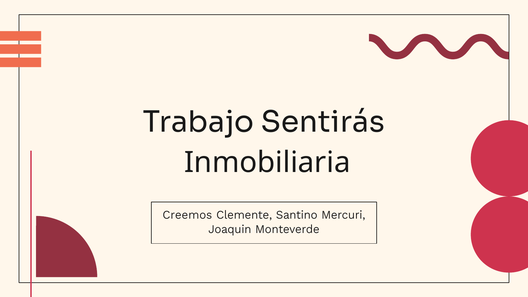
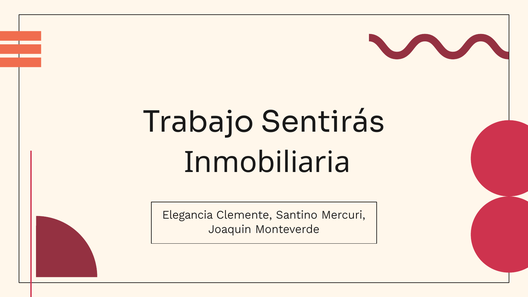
Creemos: Creemos -> Elegancia
